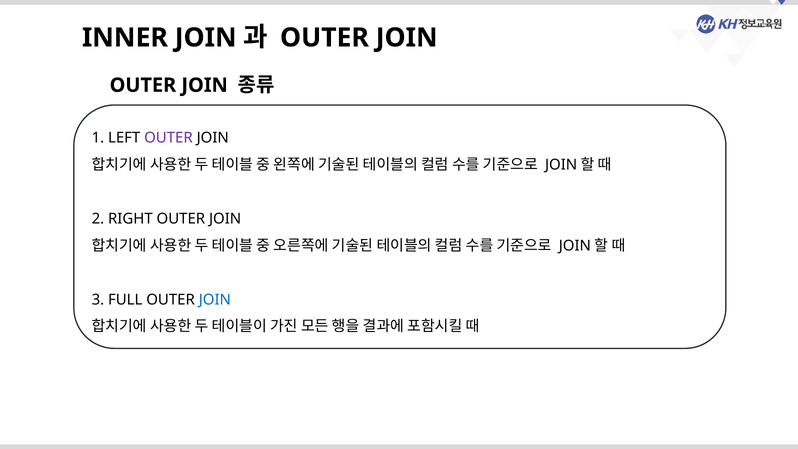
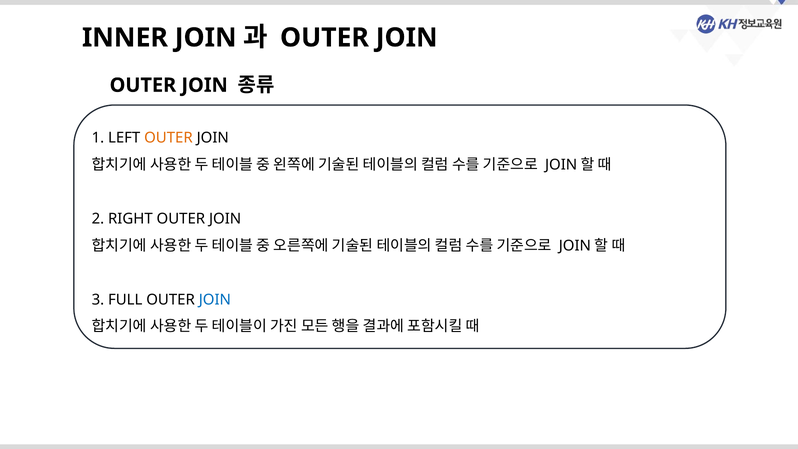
OUTER at (168, 138) colour: purple -> orange
